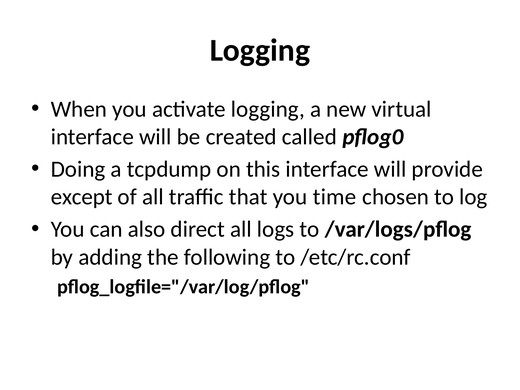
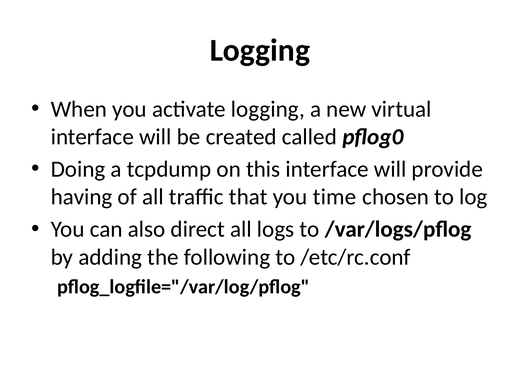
except: except -> having
